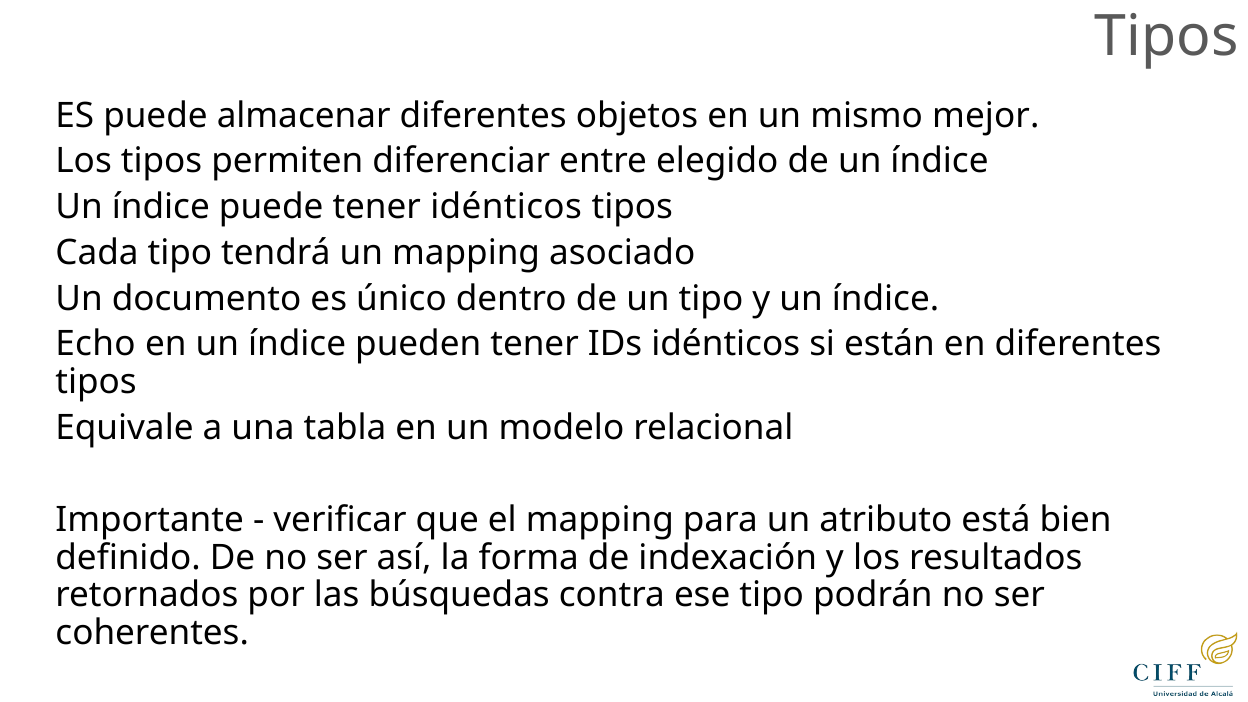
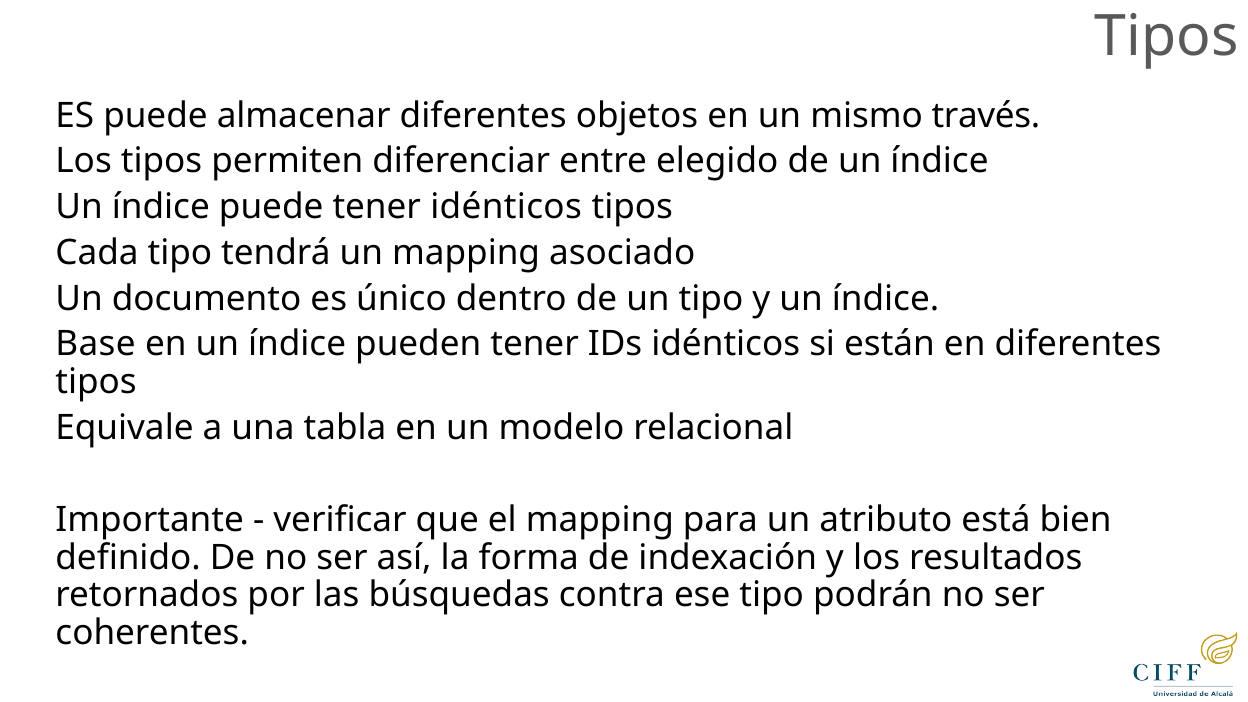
mejor: mejor -> través
Echo: Echo -> Base
